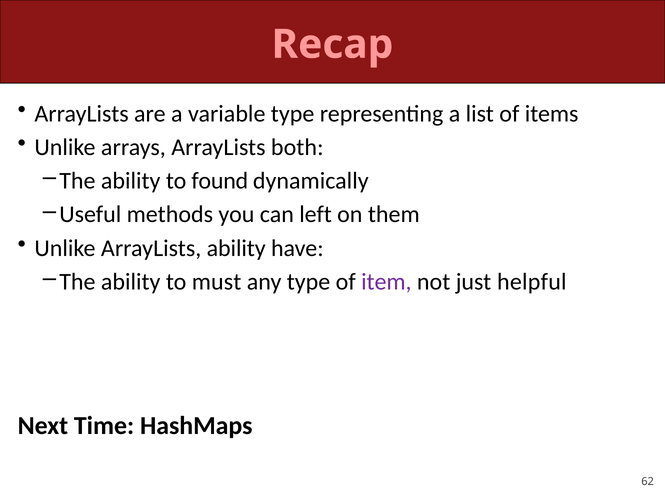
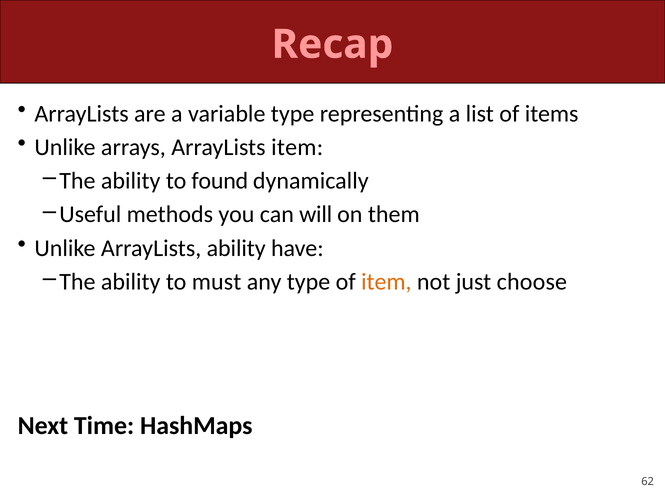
ArrayLists both: both -> item
left: left -> will
item at (386, 282) colour: purple -> orange
helpful: helpful -> choose
